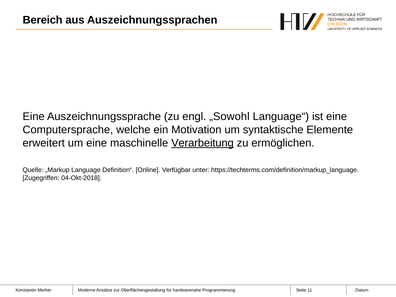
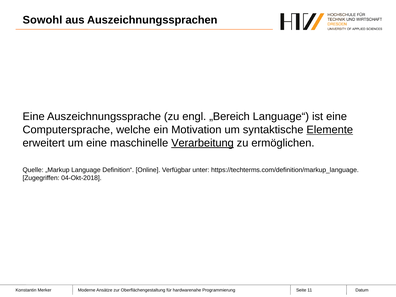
Bereich: Bereich -> Sowohl
„Sowohl: „Sowohl -> „Bereich
Elemente underline: none -> present
